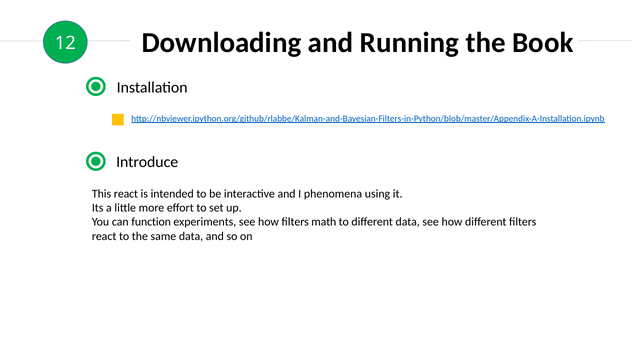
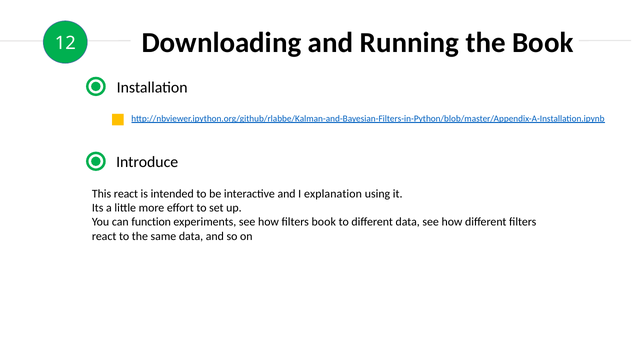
phenomena: phenomena -> explanation
filters math: math -> book
